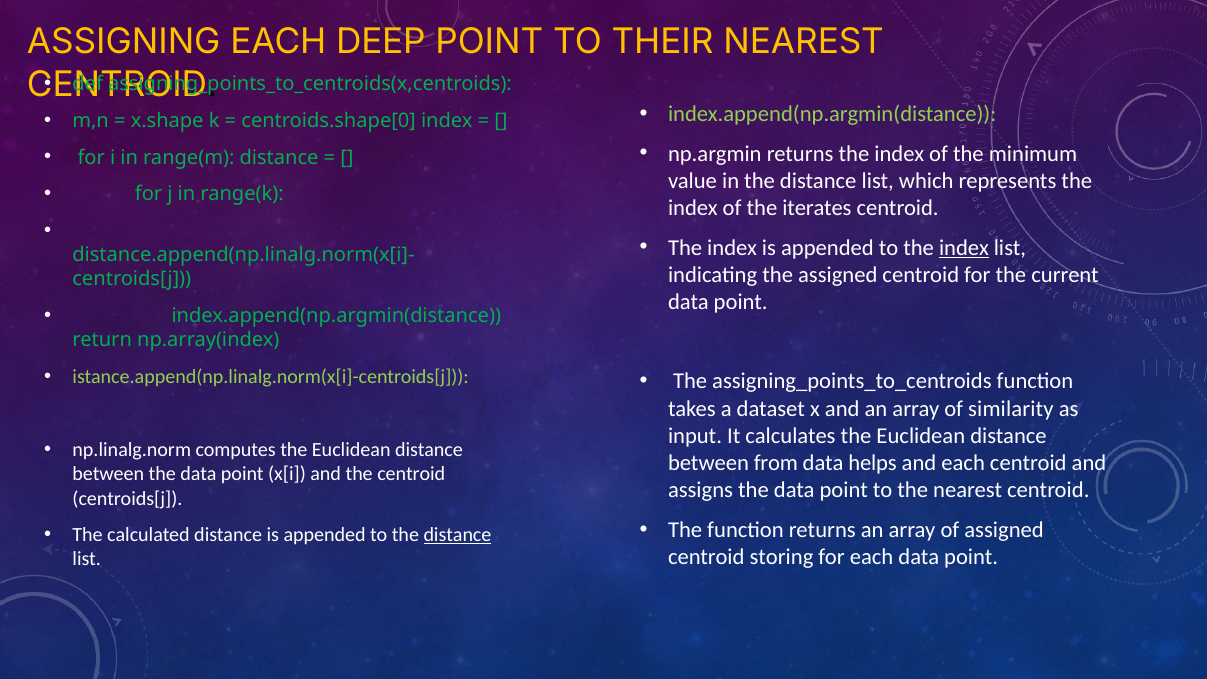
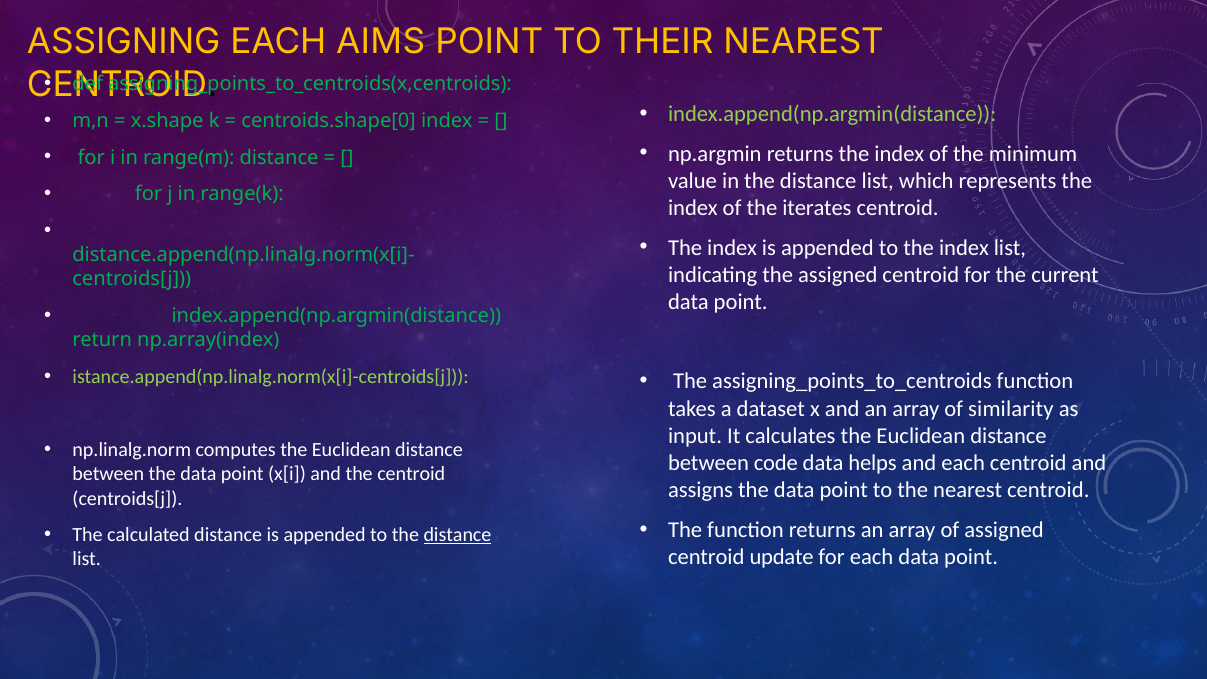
DEEP: DEEP -> AIMS
index at (964, 248) underline: present -> none
from: from -> code
storing: storing -> update
